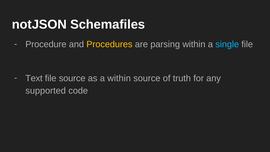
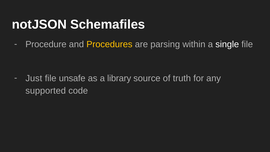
single colour: light blue -> white
Text: Text -> Just
file source: source -> unsafe
a within: within -> library
